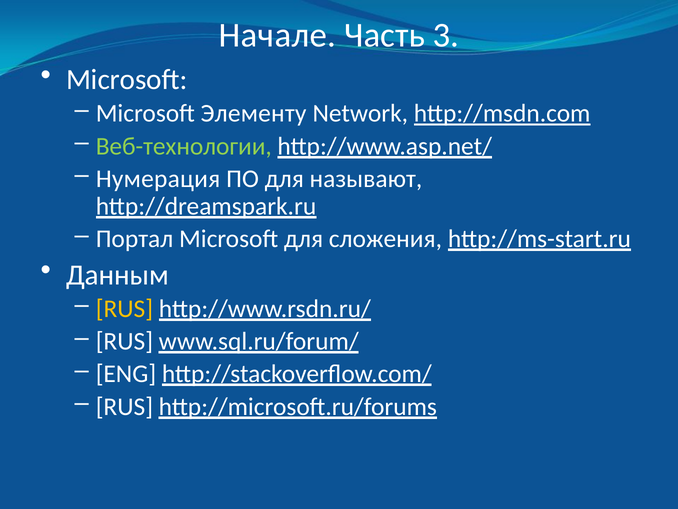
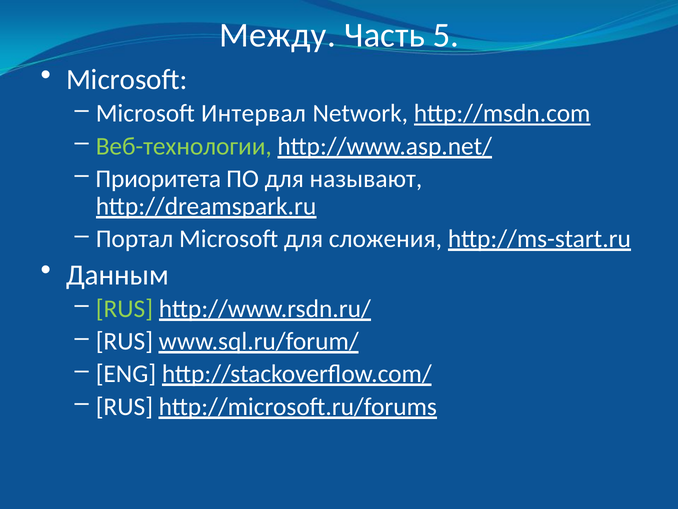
Начале: Начале -> Между
3: 3 -> 5
Элементу: Элементу -> Интервал
Нумерация: Нумерация -> Приоритета
RUS at (124, 308) colour: yellow -> light green
